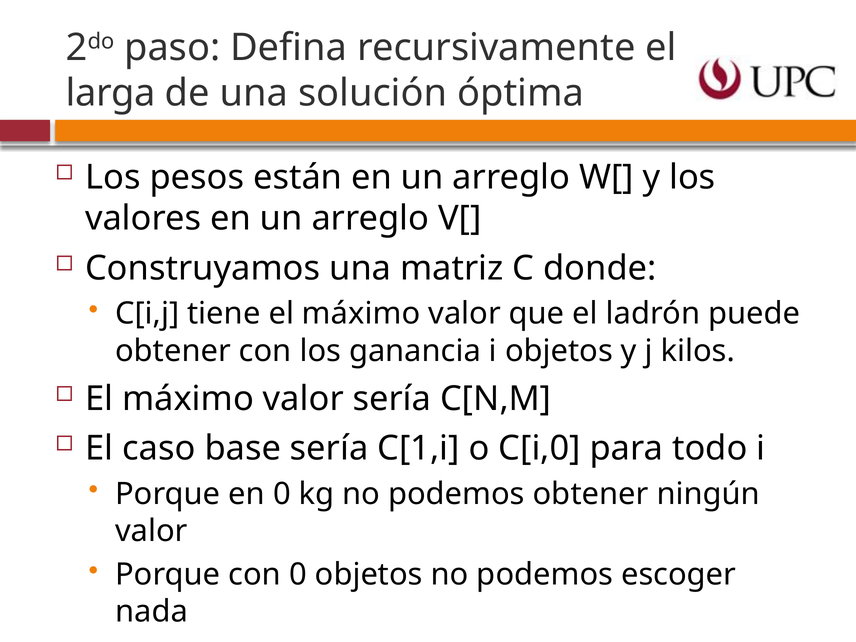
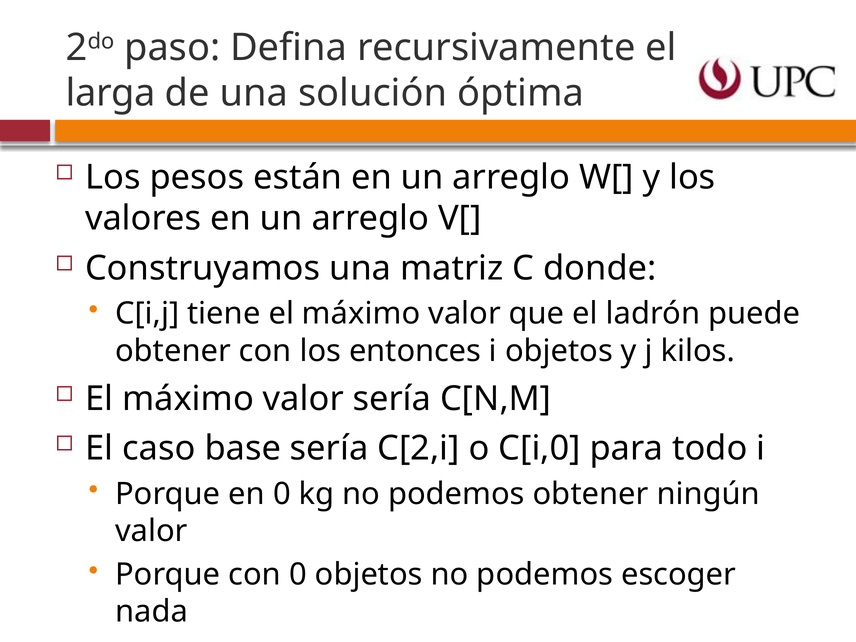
ganancia: ganancia -> entonces
C[1,i: C[1,i -> C[2,i
